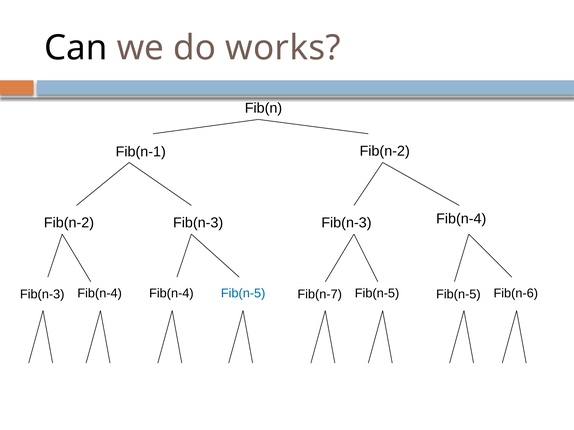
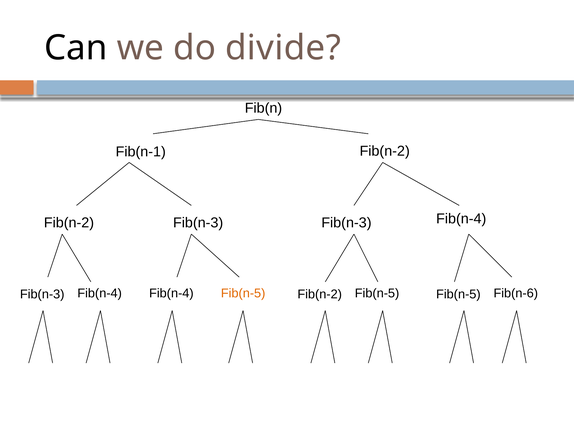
works: works -> divide
Fib(n-5 at (243, 294) colour: blue -> orange
Fib(n-7 at (320, 294): Fib(n-7 -> Fib(n-2
